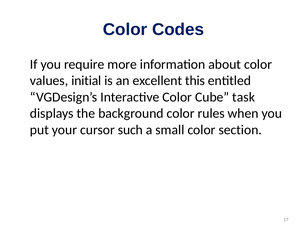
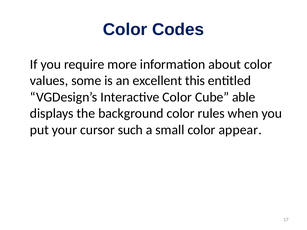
initial: initial -> some
task: task -> able
section: section -> appear
